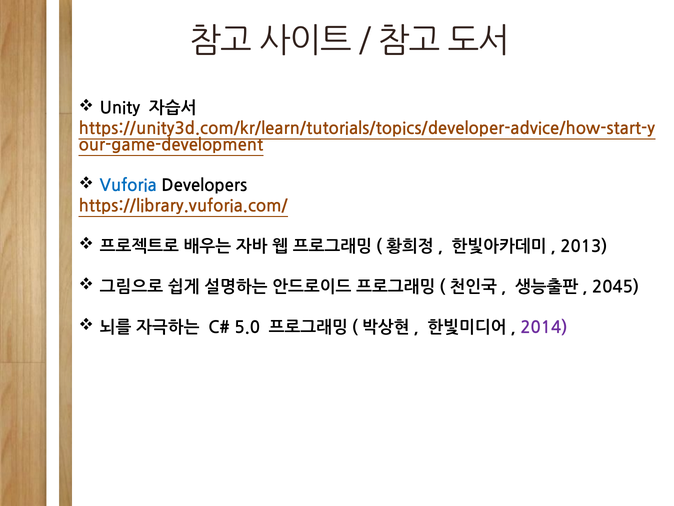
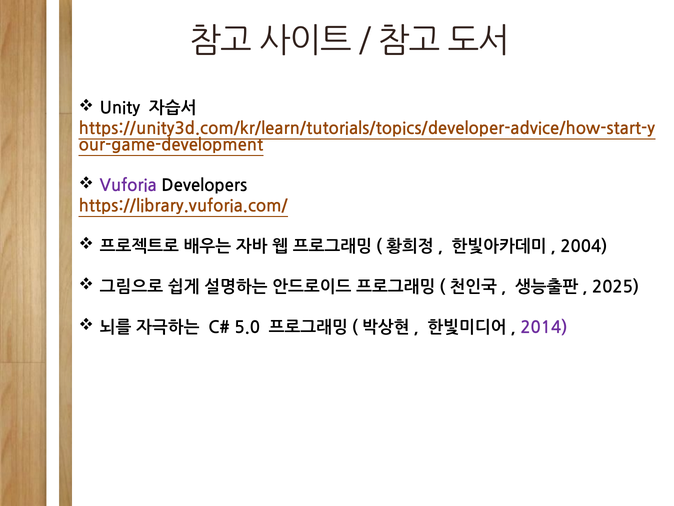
Vuforia colour: blue -> purple
2013: 2013 -> 2004
2045: 2045 -> 2025
